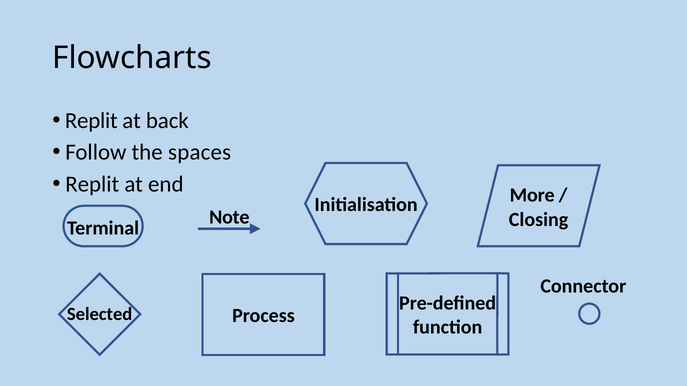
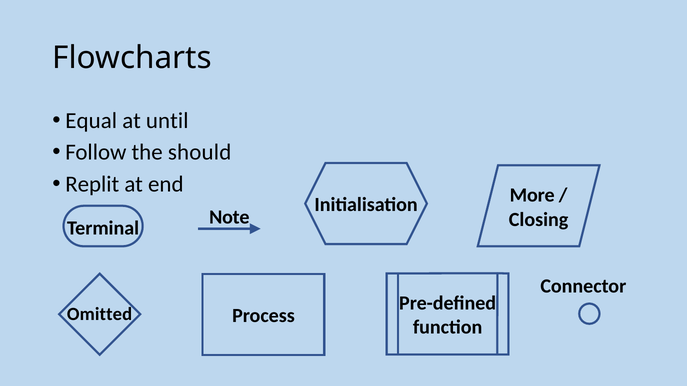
Replit at (91, 121): Replit -> Equal
back: back -> until
spaces: spaces -> should
Selected: Selected -> Omitted
